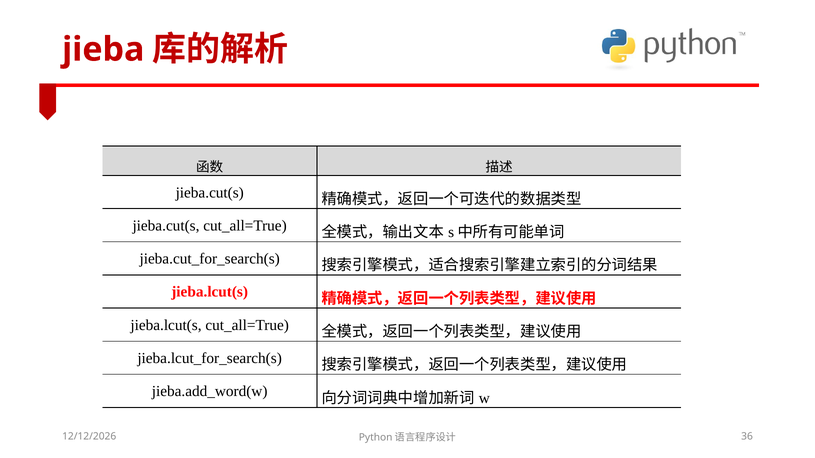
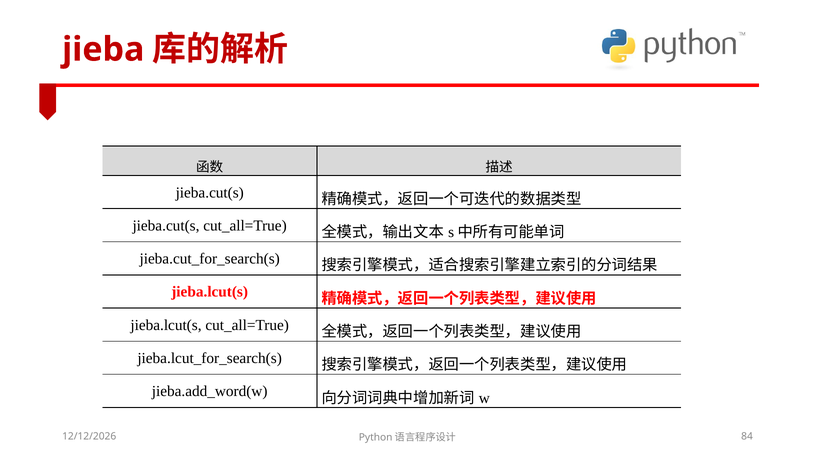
36: 36 -> 84
